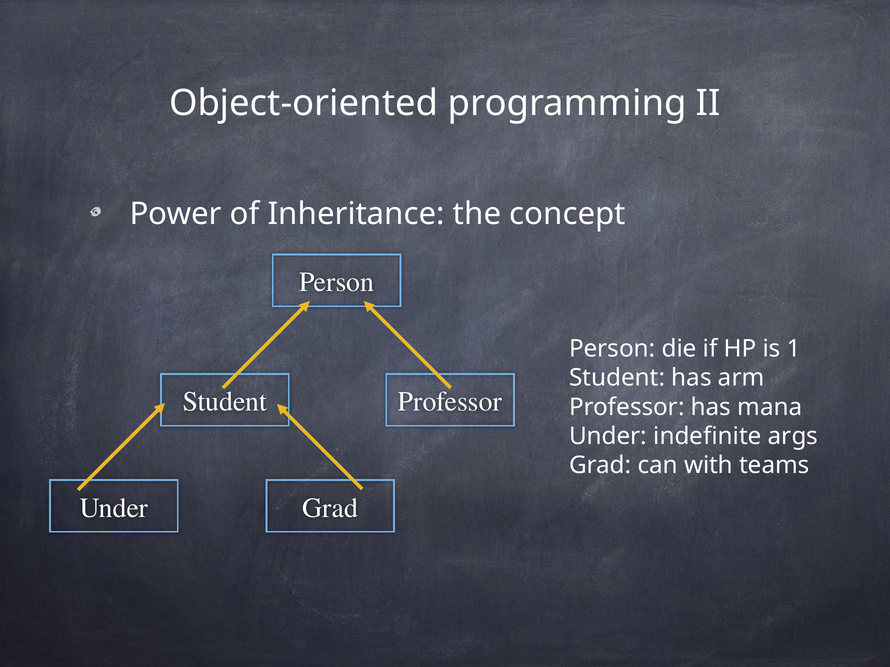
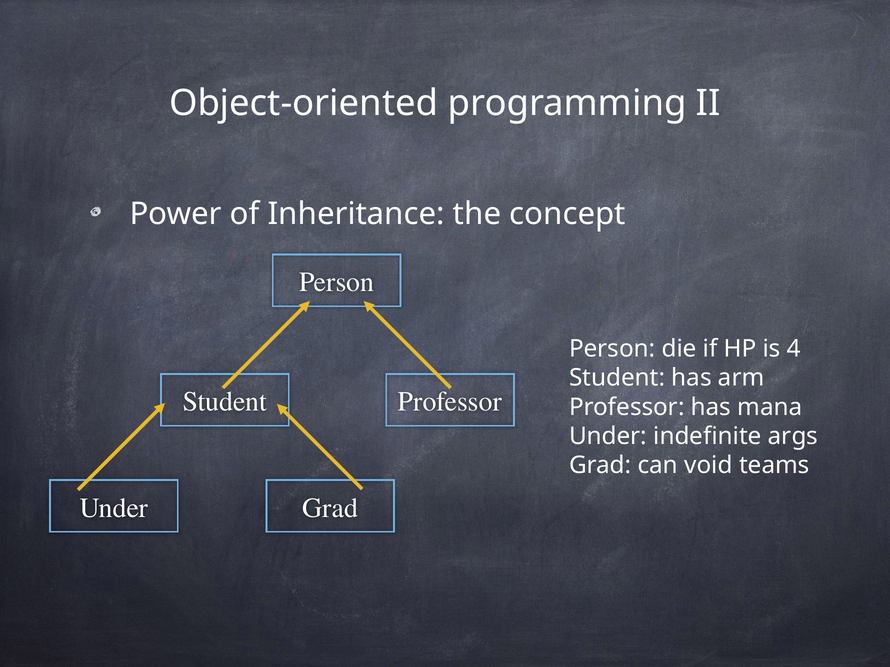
1: 1 -> 4
with: with -> void
